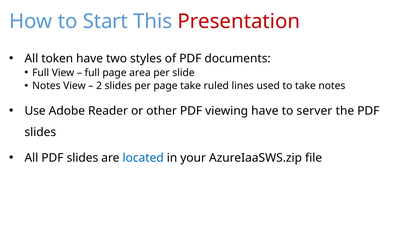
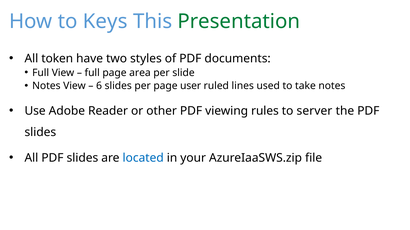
Start: Start -> Keys
Presentation colour: red -> green
2: 2 -> 6
page take: take -> user
viewing have: have -> rules
